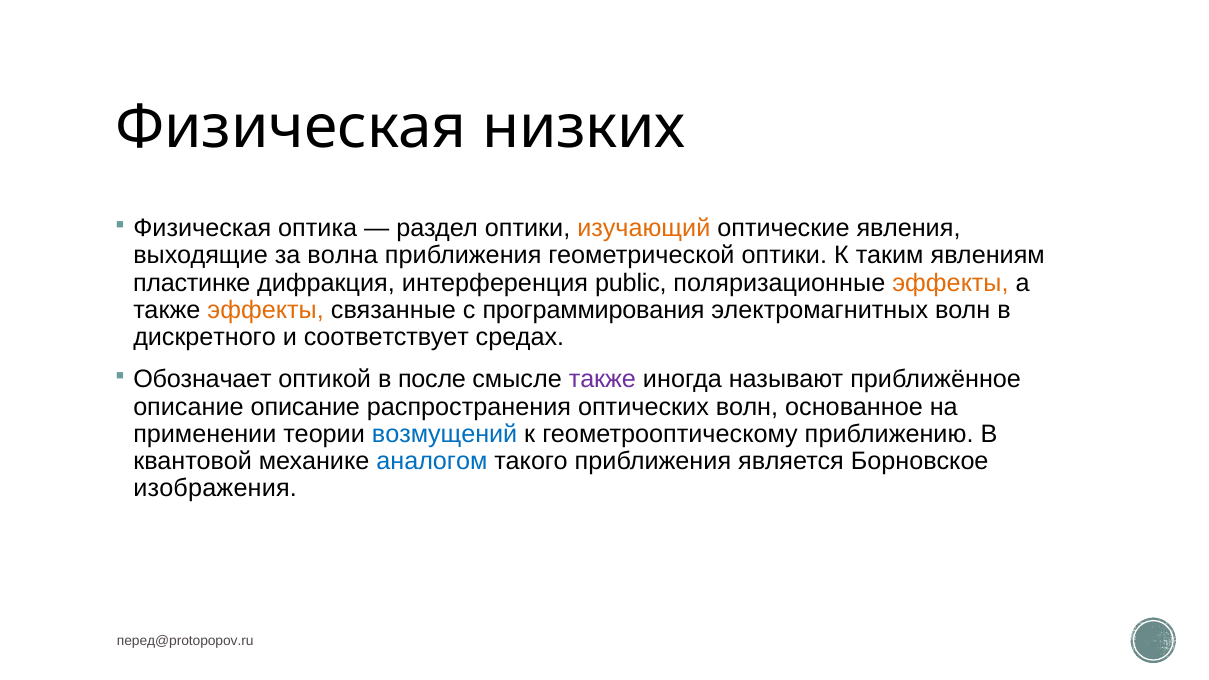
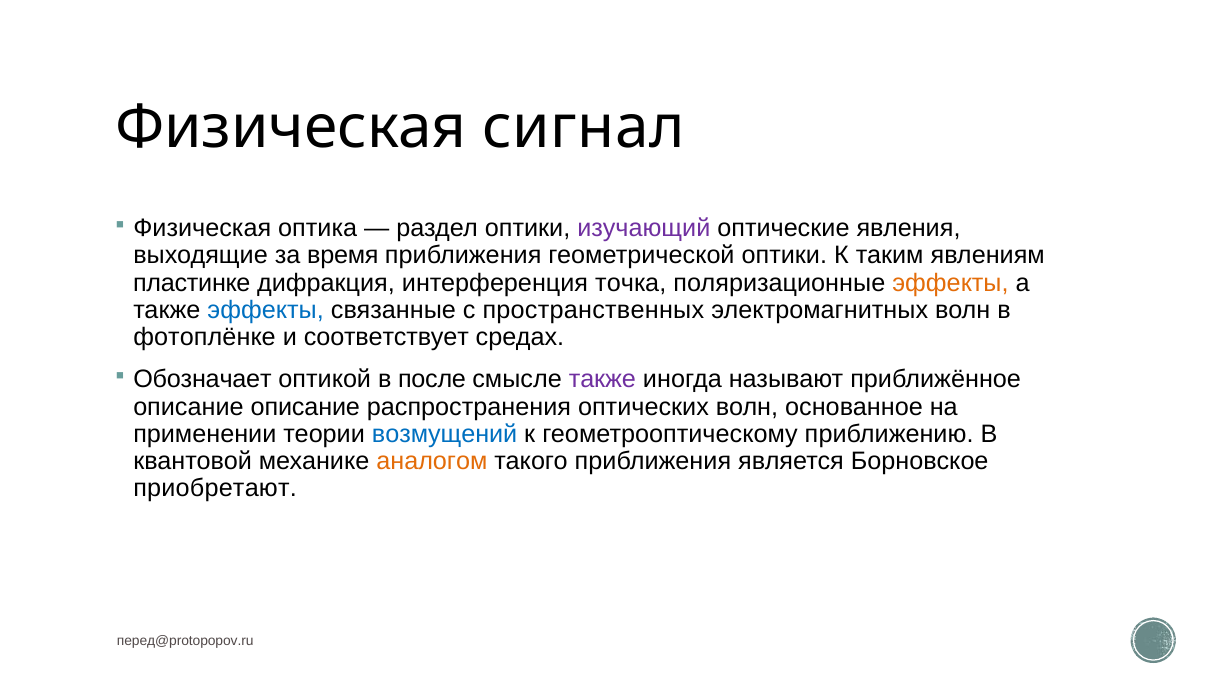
низких: низких -> сигнал
изучающий colour: orange -> purple
волна: волна -> время
public: public -> точка
эффекты at (266, 310) colour: orange -> blue
программирования: программирования -> пространственных
дискретного: дискретного -> фотоплёнке
аналогом colour: blue -> orange
изображения: изображения -> приобретают
